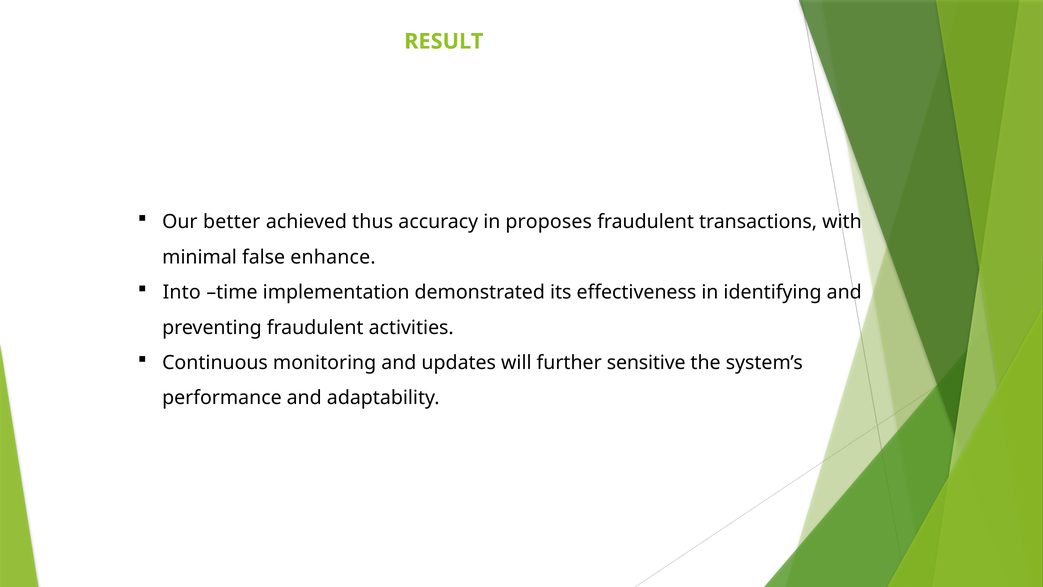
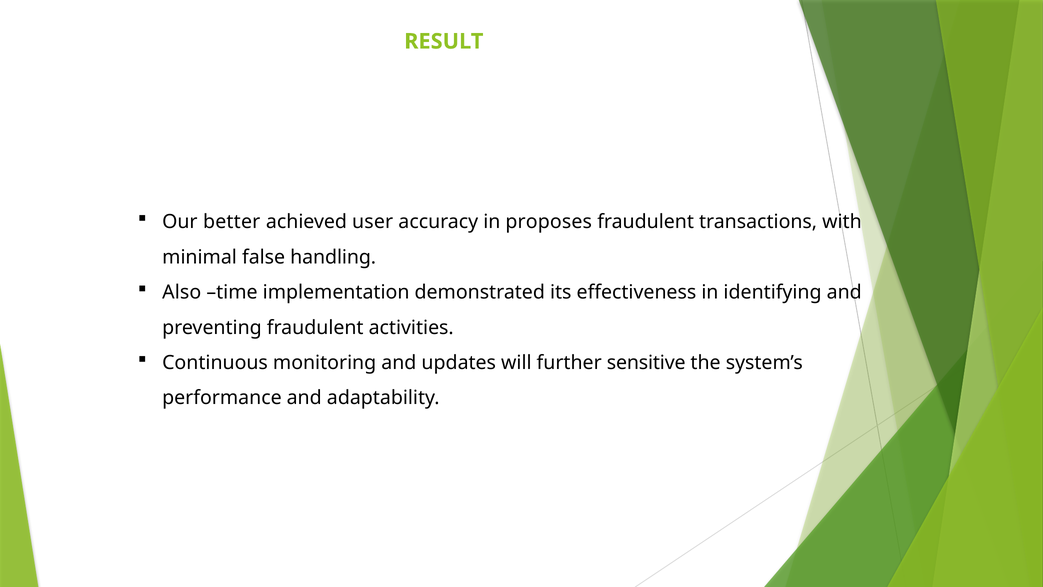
thus: thus -> user
enhance: enhance -> handling
Into: Into -> Also
